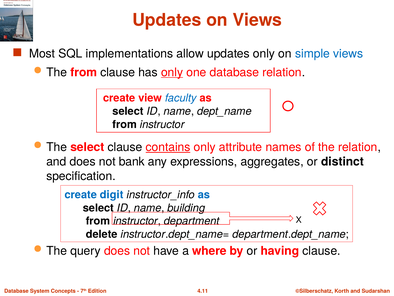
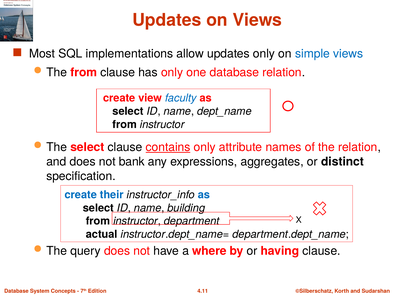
only at (172, 72) underline: present -> none
digit: digit -> their
delete: delete -> actual
